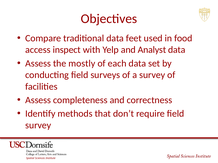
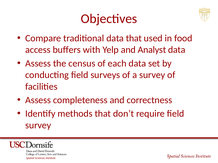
data feet: feet -> that
inspect: inspect -> buffers
mostly: mostly -> census
